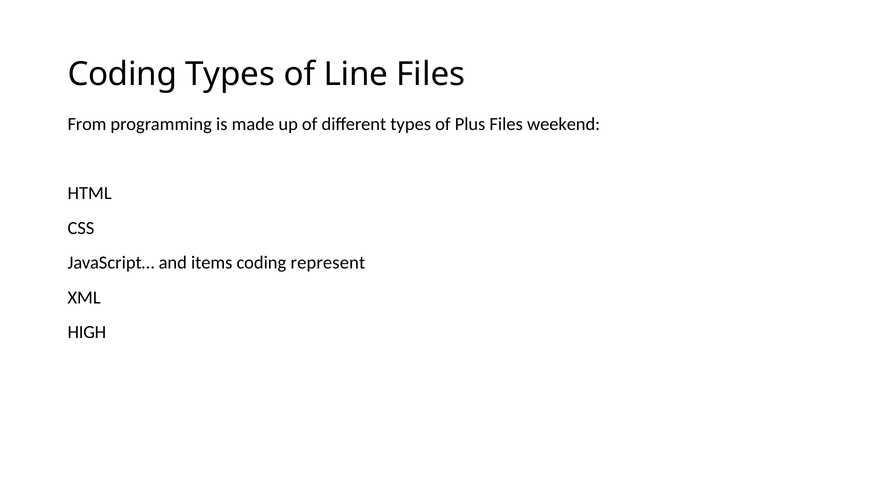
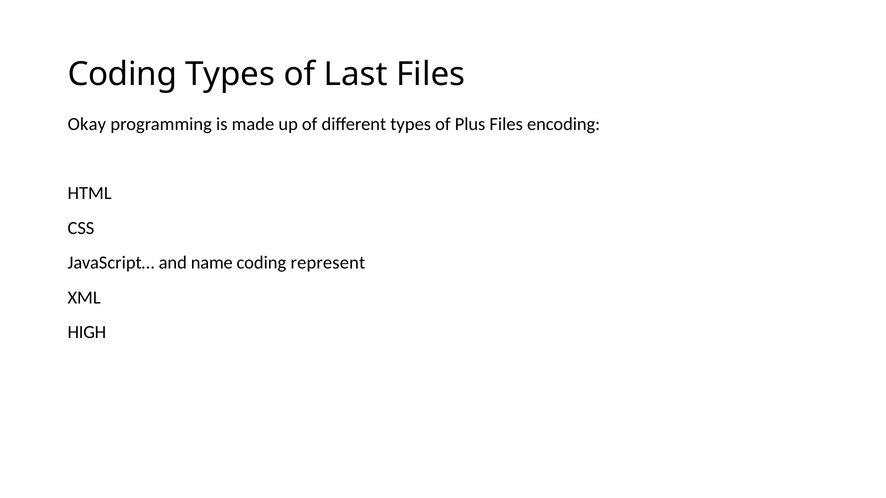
Line: Line -> Last
From: From -> Okay
weekend: weekend -> encoding
items: items -> name
